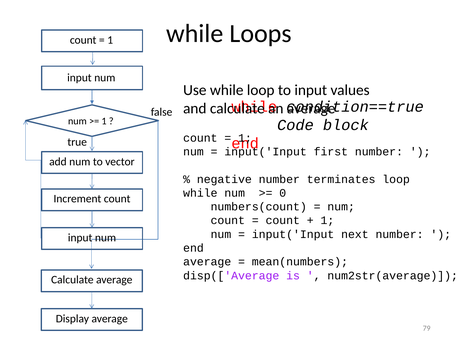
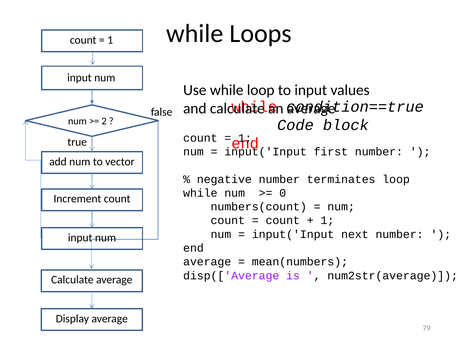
1 at (104, 121): 1 -> 2
